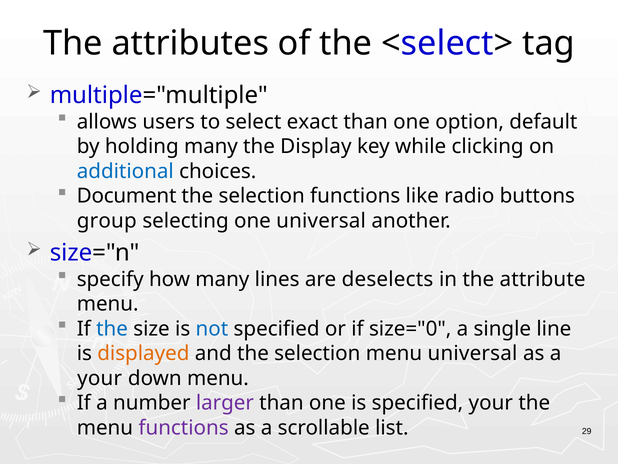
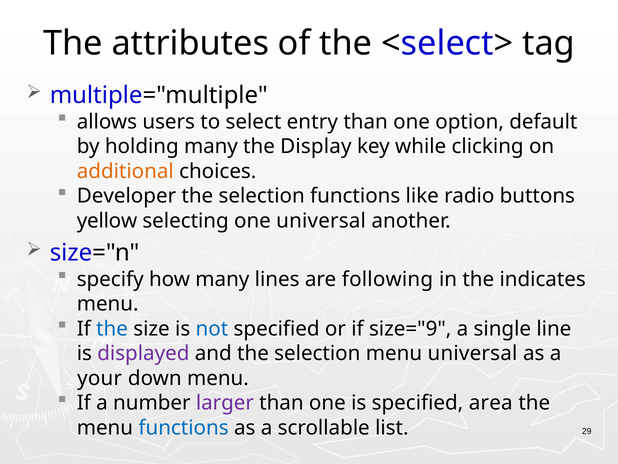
exact: exact -> entry
additional colour: blue -> orange
Document: Document -> Developer
group: group -> yellow
deselects: deselects -> following
attribute: attribute -> indicates
size="0: size="0 -> size="9
displayed colour: orange -> purple
specified your: your -> area
functions at (184, 427) colour: purple -> blue
